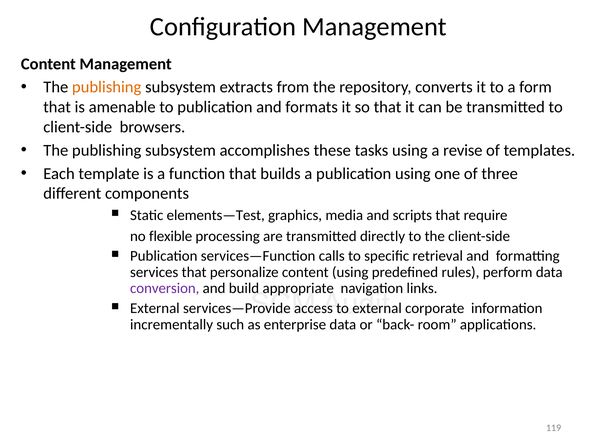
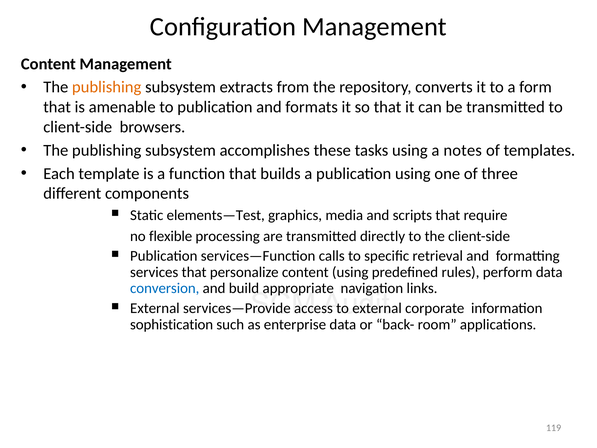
revise: revise -> notes
conversion colour: purple -> blue
incrementally: incrementally -> sophistication
